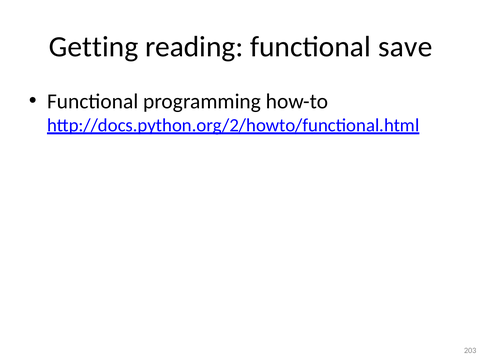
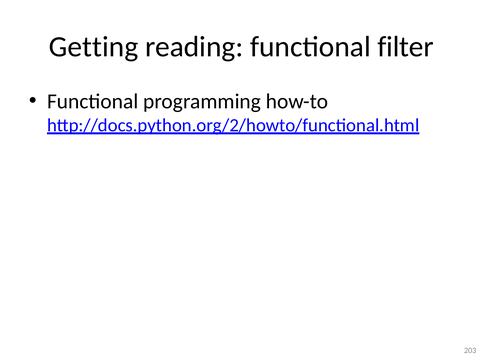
save: save -> filter
